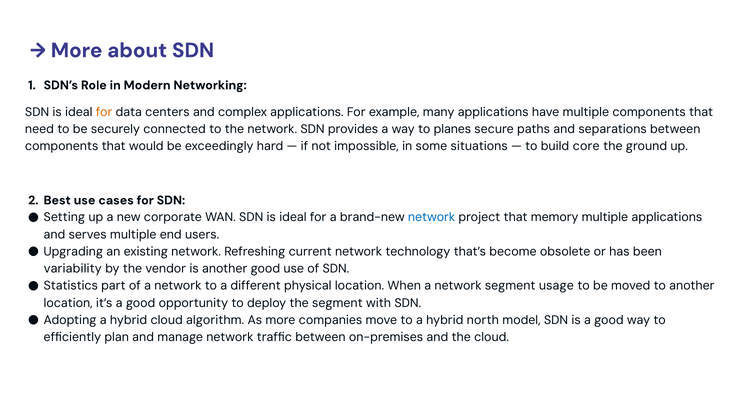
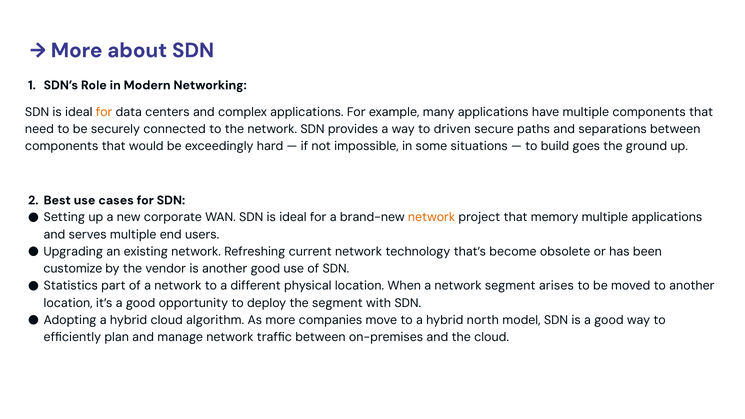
planes: planes -> driven
core: core -> goes
network at (432, 217) colour: blue -> orange
variability: variability -> customize
usage: usage -> arises
